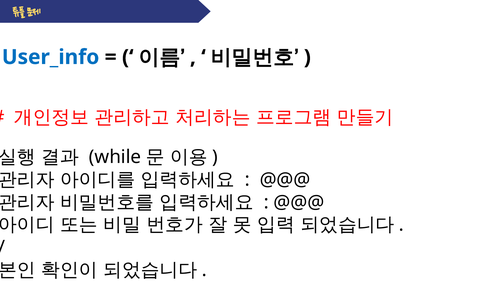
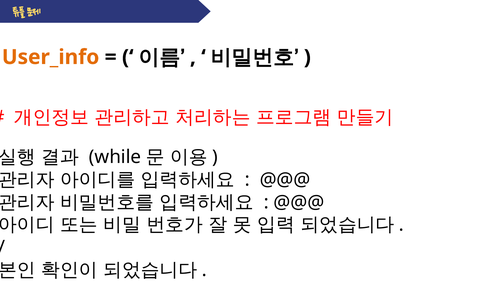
User_info colour: blue -> orange
